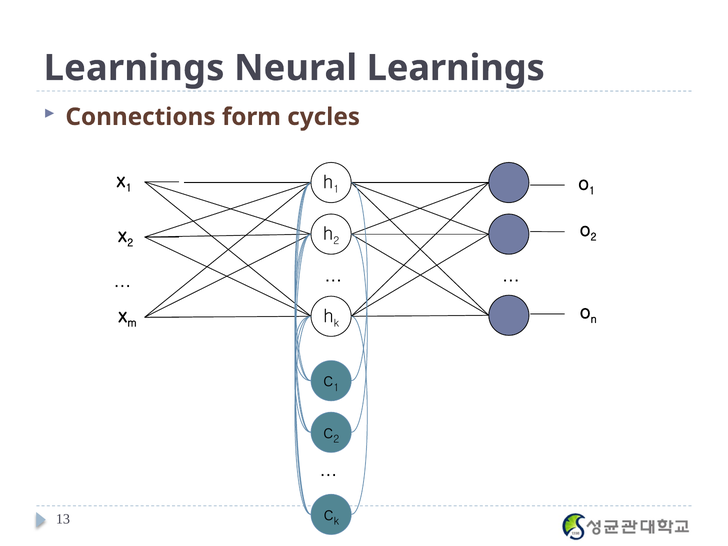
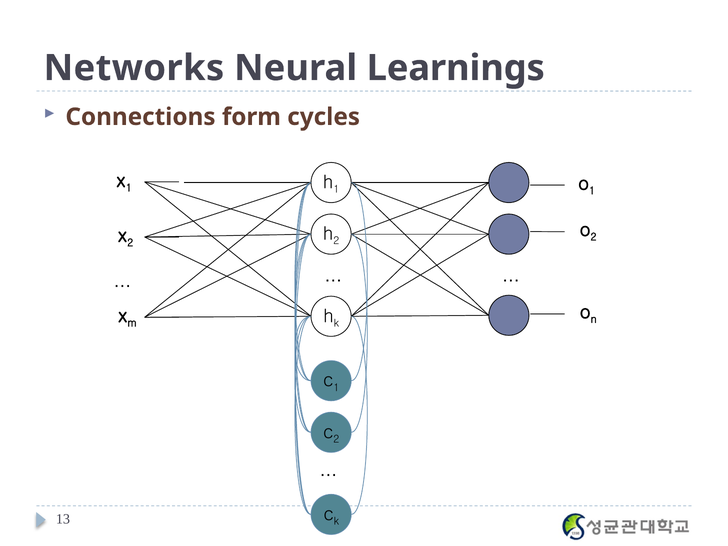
Learnings at (134, 68): Learnings -> Networks
